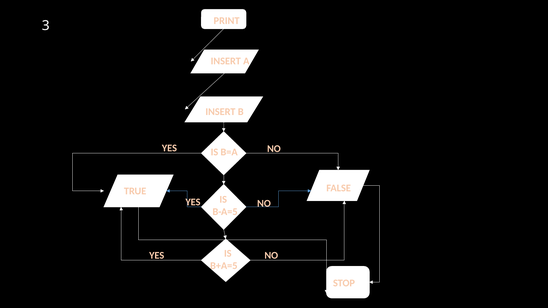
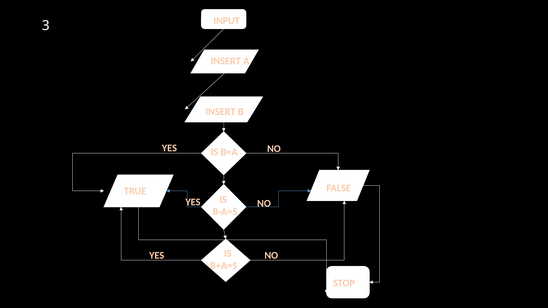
PRINT: PRINT -> INPUT
